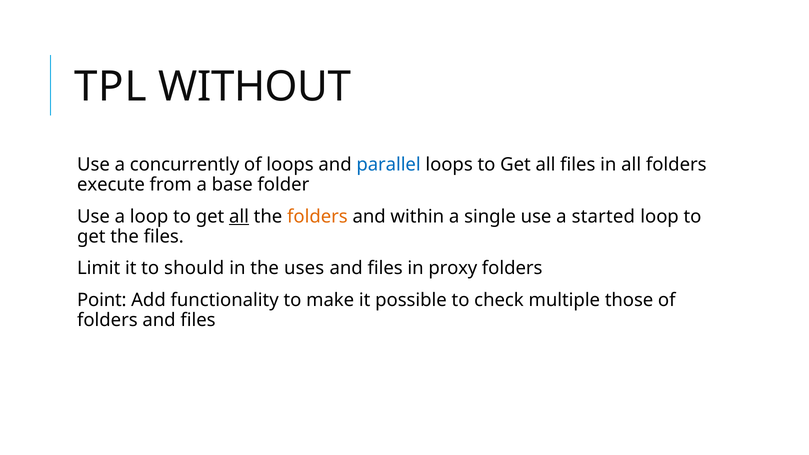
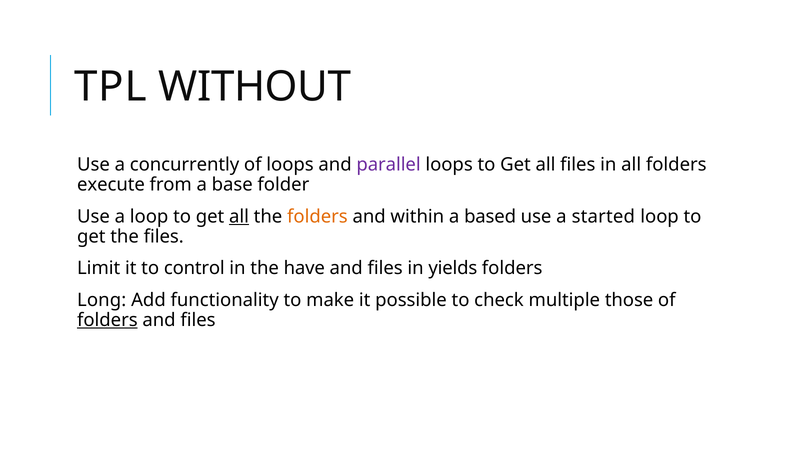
parallel colour: blue -> purple
single: single -> based
should: should -> control
uses: uses -> have
proxy: proxy -> yields
Point: Point -> Long
folders at (107, 320) underline: none -> present
